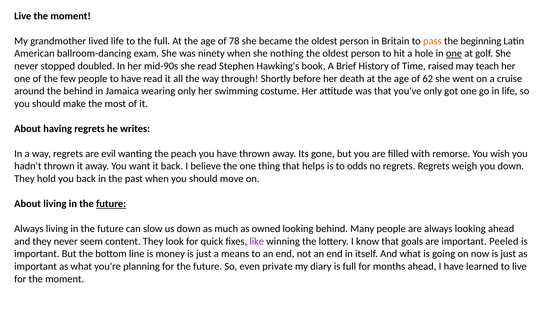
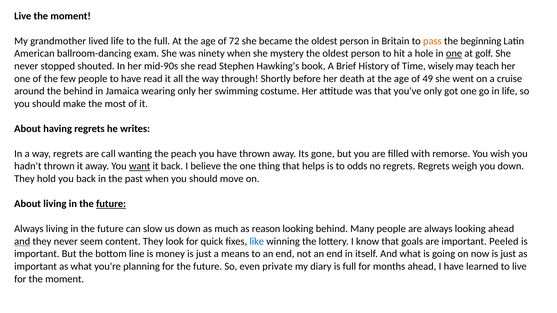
78: 78 -> 72
nothing: nothing -> mystery
doubled: doubled -> shouted
raised: raised -> wisely
62: 62 -> 49
evil: evil -> call
want underline: none -> present
owned: owned -> reason
and at (22, 242) underline: none -> present
like colour: purple -> blue
